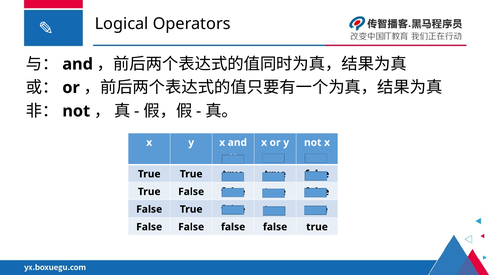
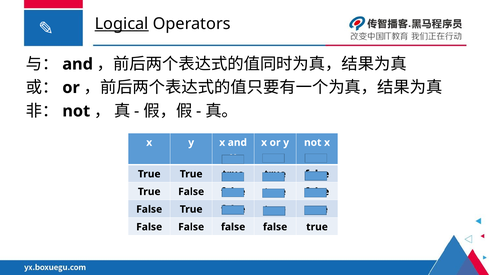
Logical underline: none -> present
